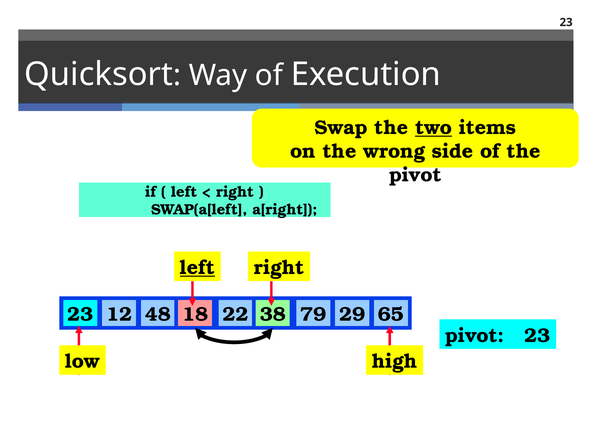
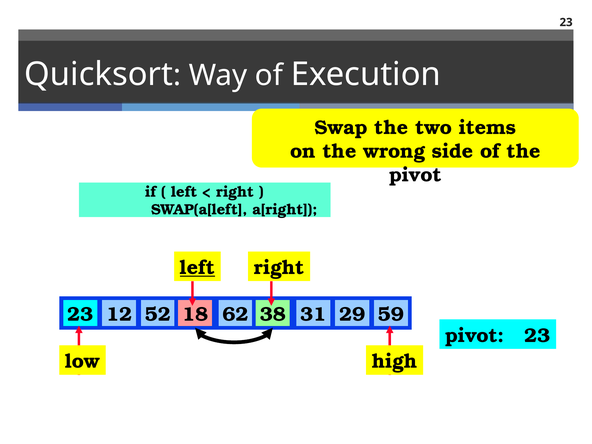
two underline: present -> none
48: 48 -> 52
22: 22 -> 62
79: 79 -> 31
65: 65 -> 59
